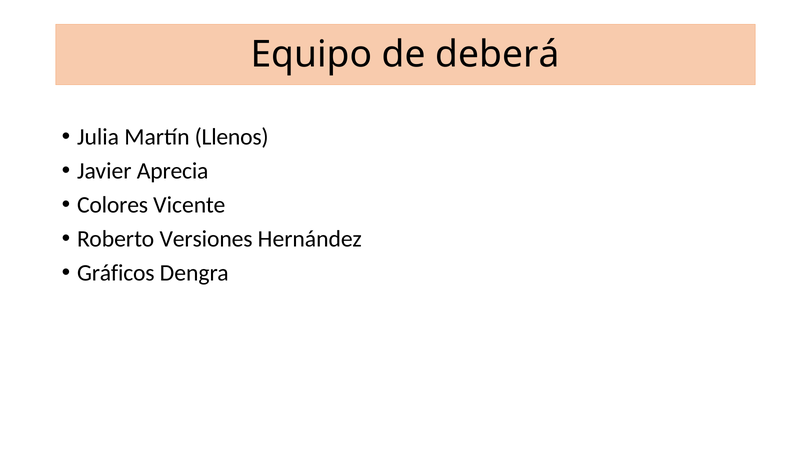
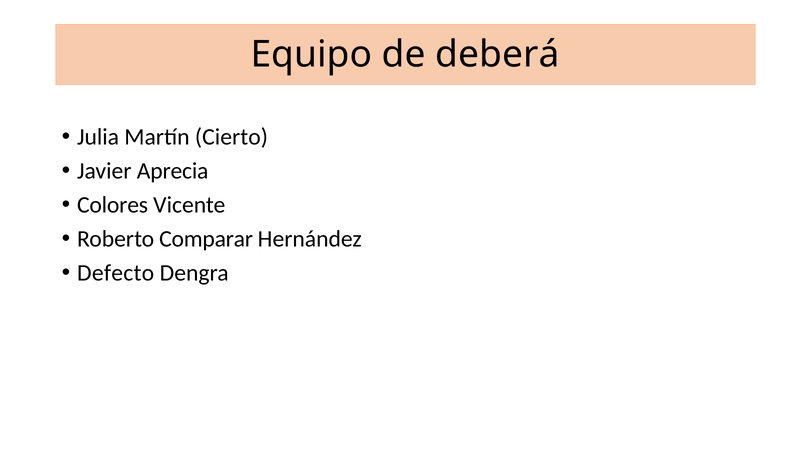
Llenos: Llenos -> Cierto
Versiones: Versiones -> Comparar
Gráficos: Gráficos -> Defecto
